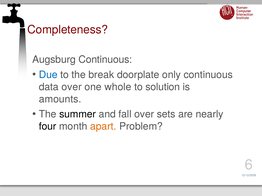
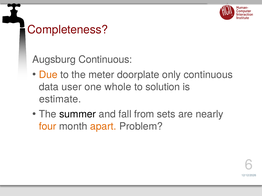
Due colour: blue -> orange
break: break -> meter
data over: over -> user
amounts: amounts -> estimate
fall over: over -> from
four colour: black -> orange
